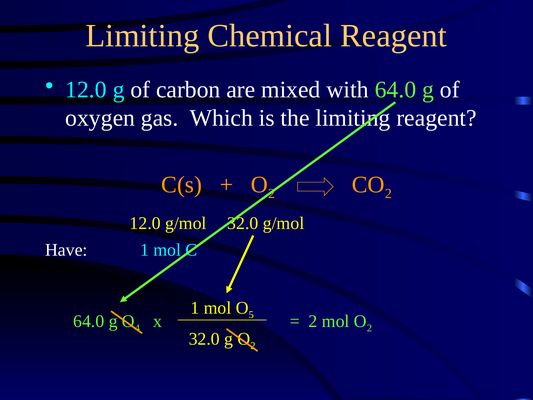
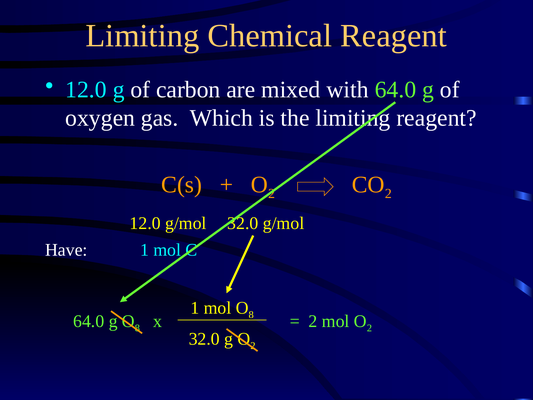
5 at (251, 315): 5 -> 8
4 at (137, 328): 4 -> 8
